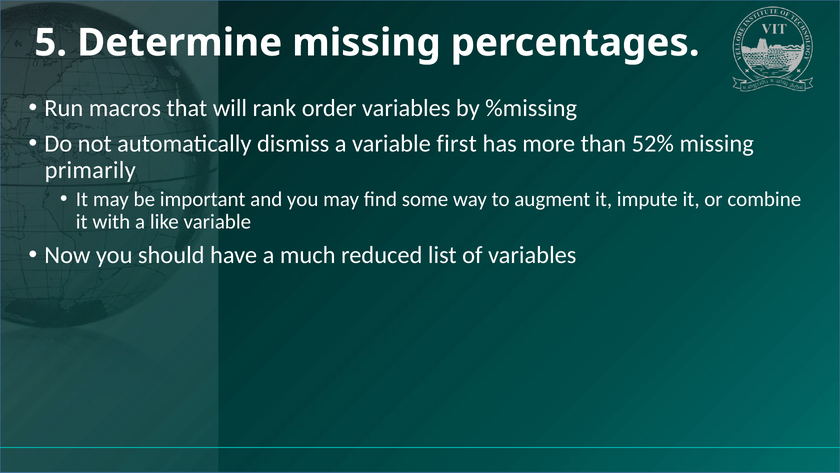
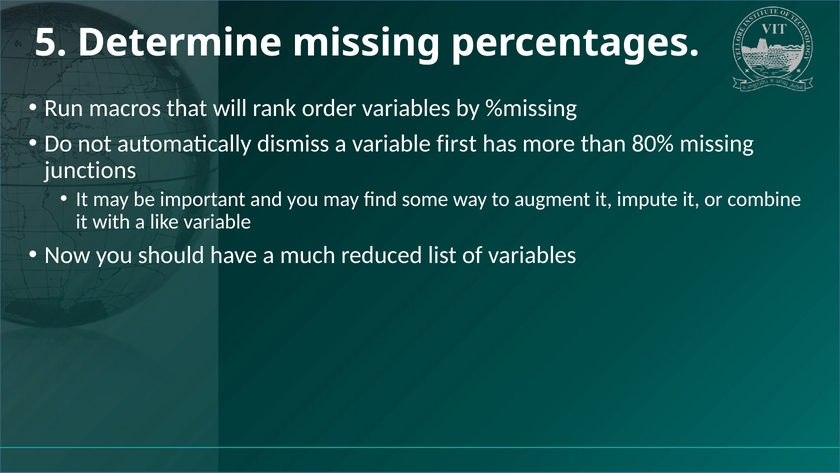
52%: 52% -> 80%
primarily: primarily -> junctions
